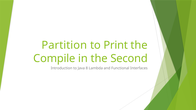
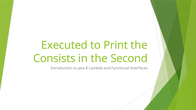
Partition: Partition -> Executed
Compile: Compile -> Consists
